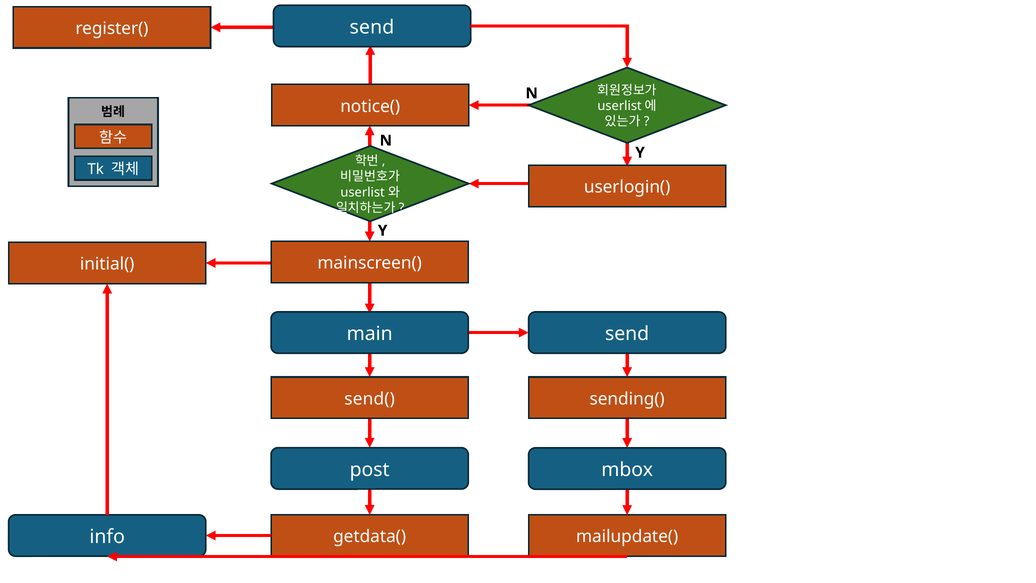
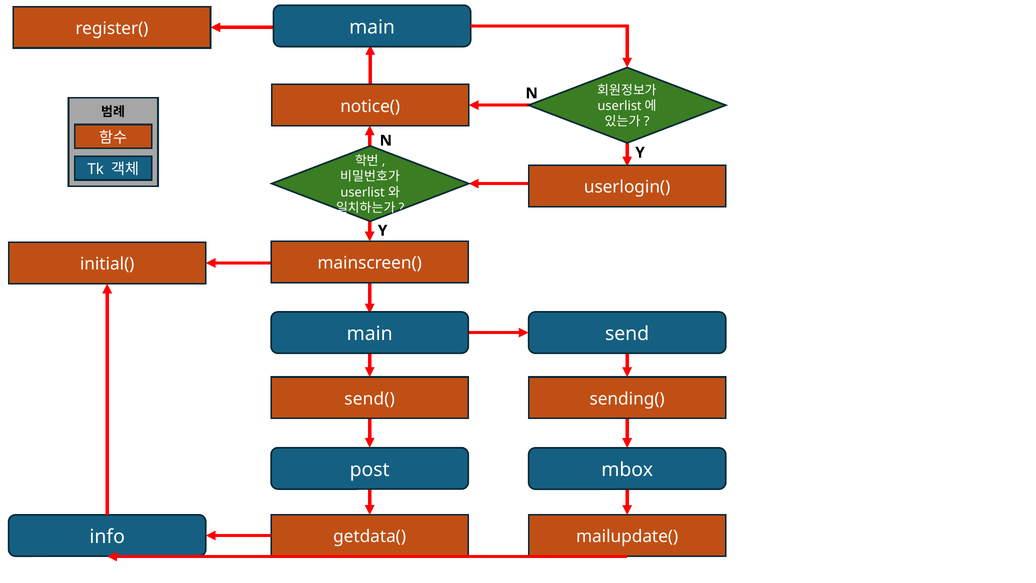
send at (372, 27): send -> main
